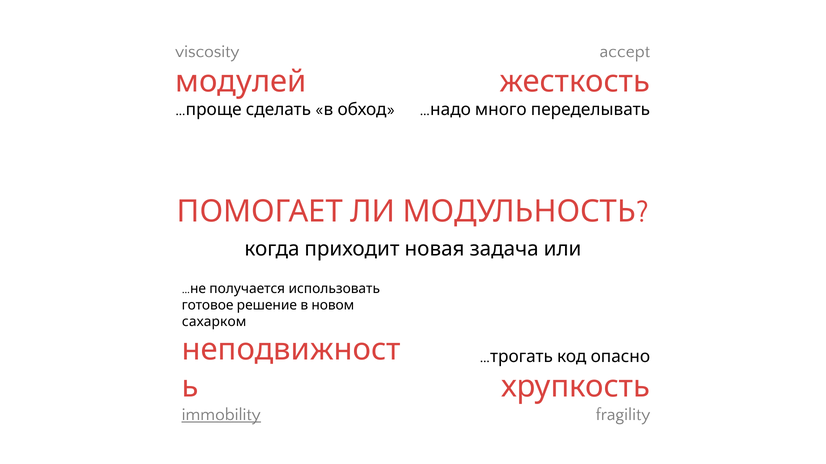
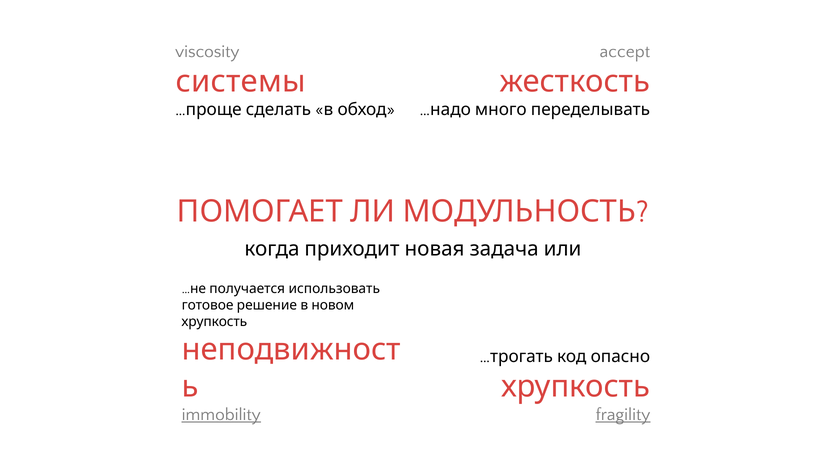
модулей: модулей -> системы
сахарком at (214, 322): сахарком -> хрупкость
fragility underline: none -> present
